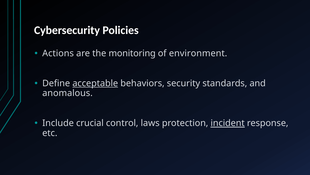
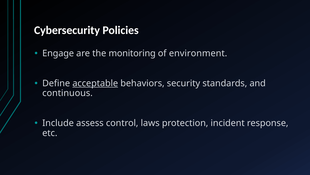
Actions: Actions -> Engage
anomalous: anomalous -> continuous
crucial: crucial -> assess
incident underline: present -> none
